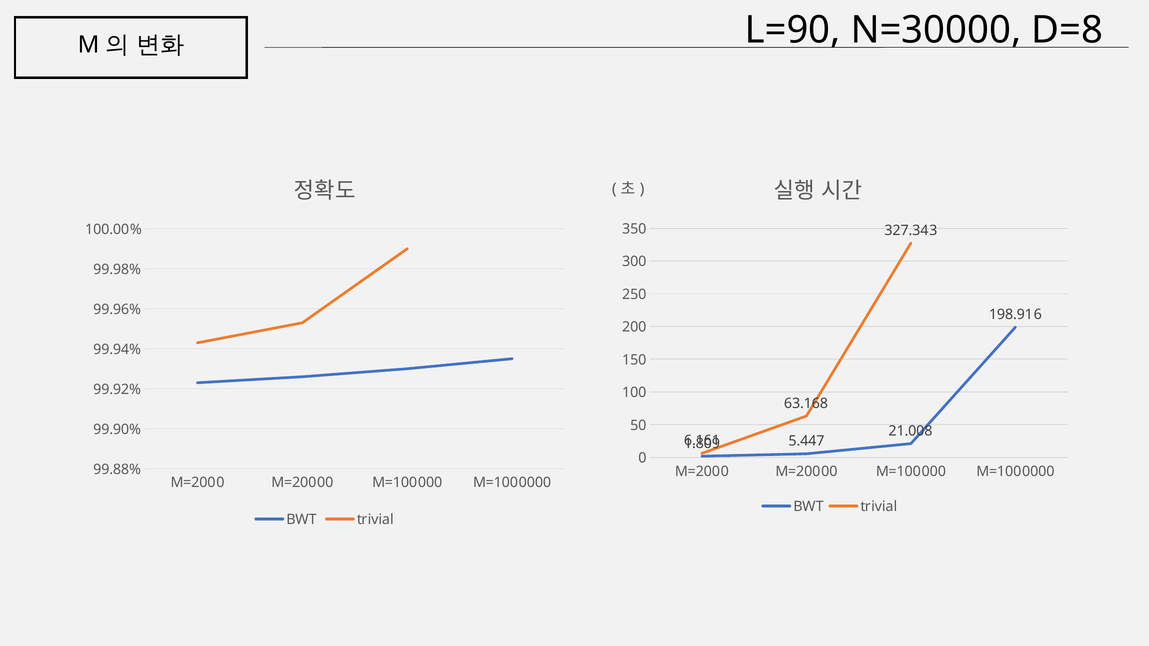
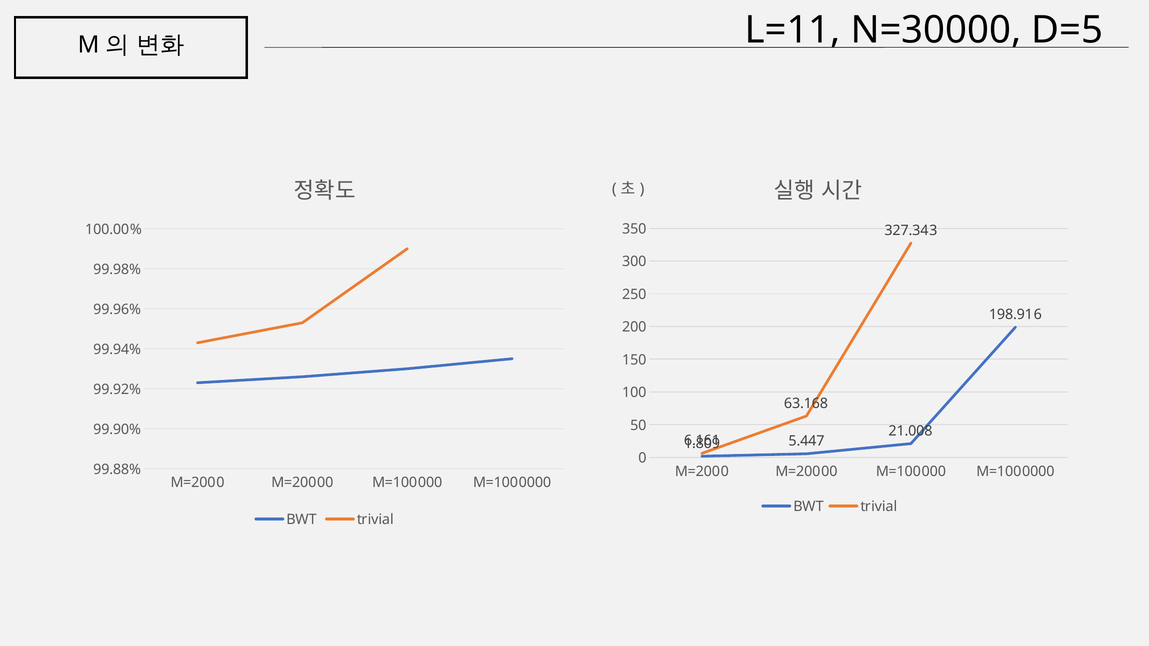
L=90: L=90 -> L=11
D=8: D=8 -> D=5
